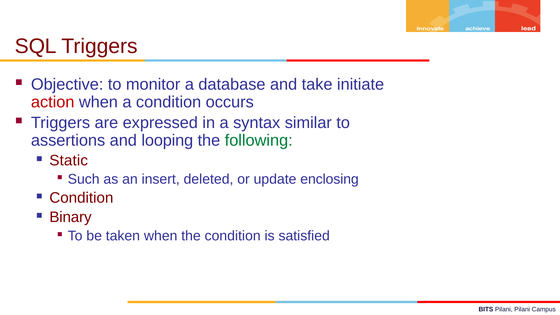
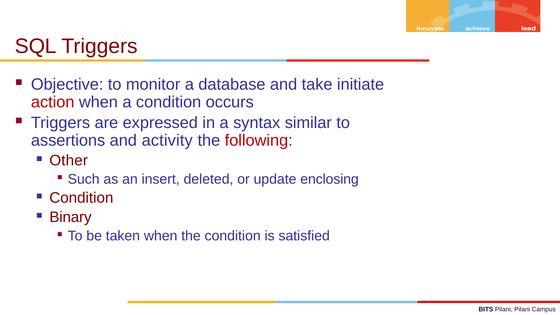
looping: looping -> activity
following colour: green -> red
Static: Static -> Other
